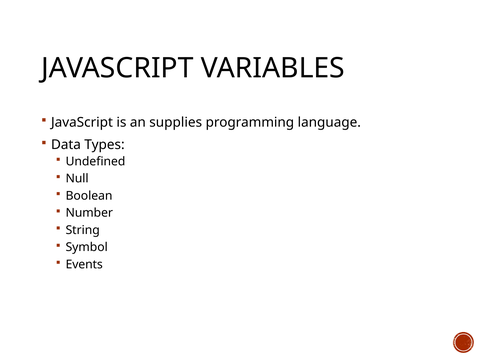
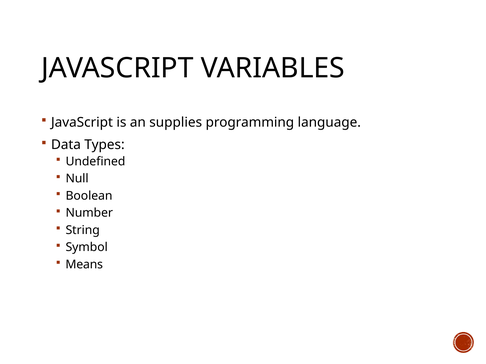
Events: Events -> Means
